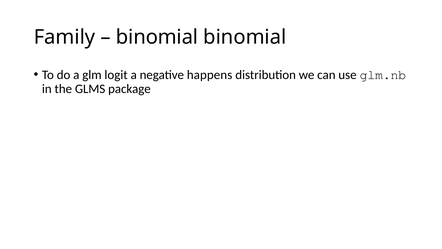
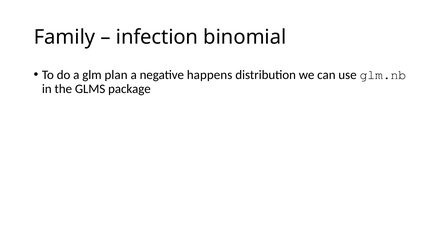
binomial at (157, 37): binomial -> infection
logit: logit -> plan
